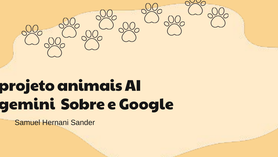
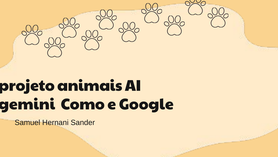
Sobre: Sobre -> Como
